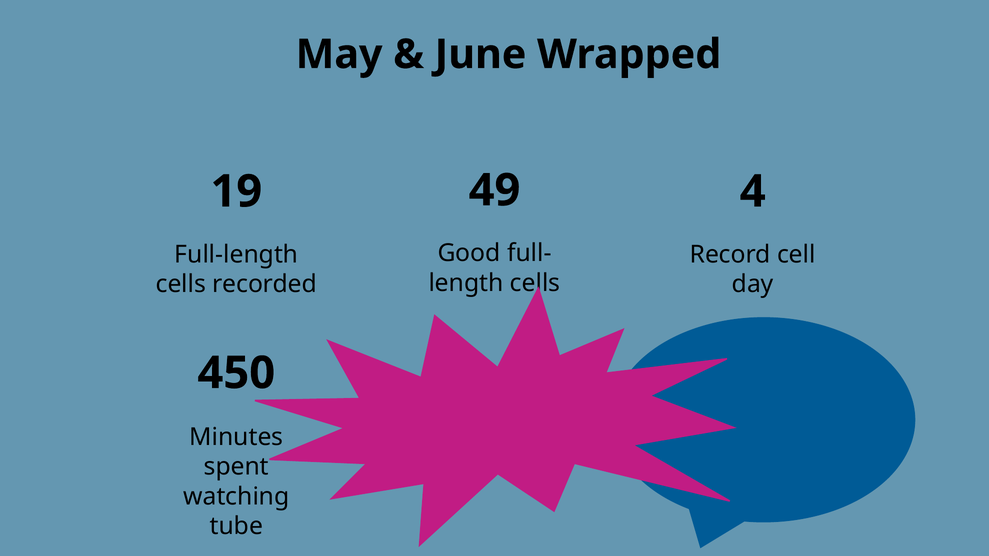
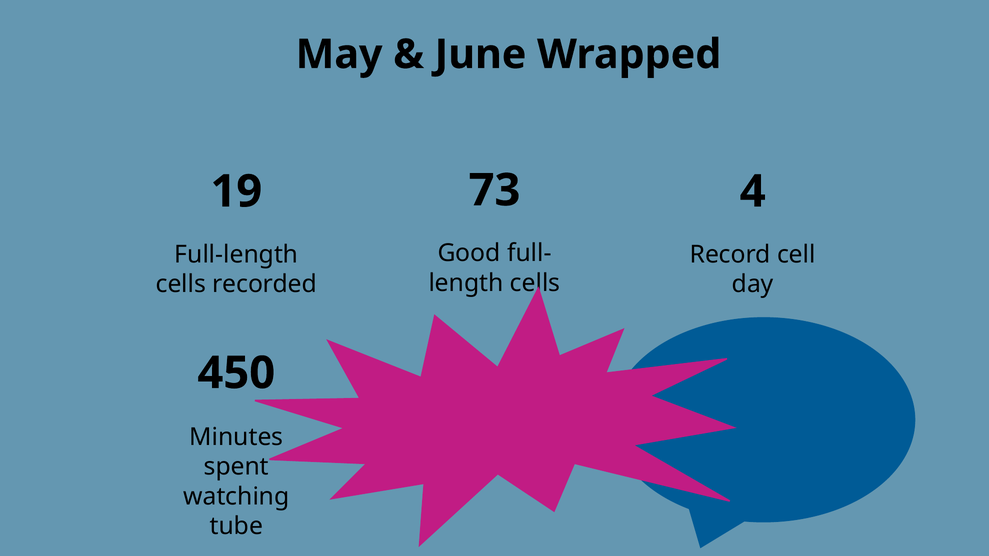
49: 49 -> 73
